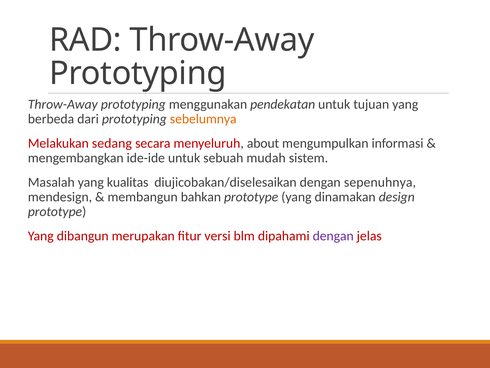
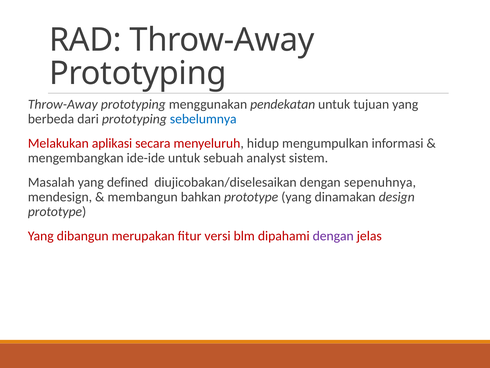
sebelumnya colour: orange -> blue
sedang: sedang -> aplikasi
about: about -> hidup
mudah: mudah -> analyst
kualitas: kualitas -> defined
